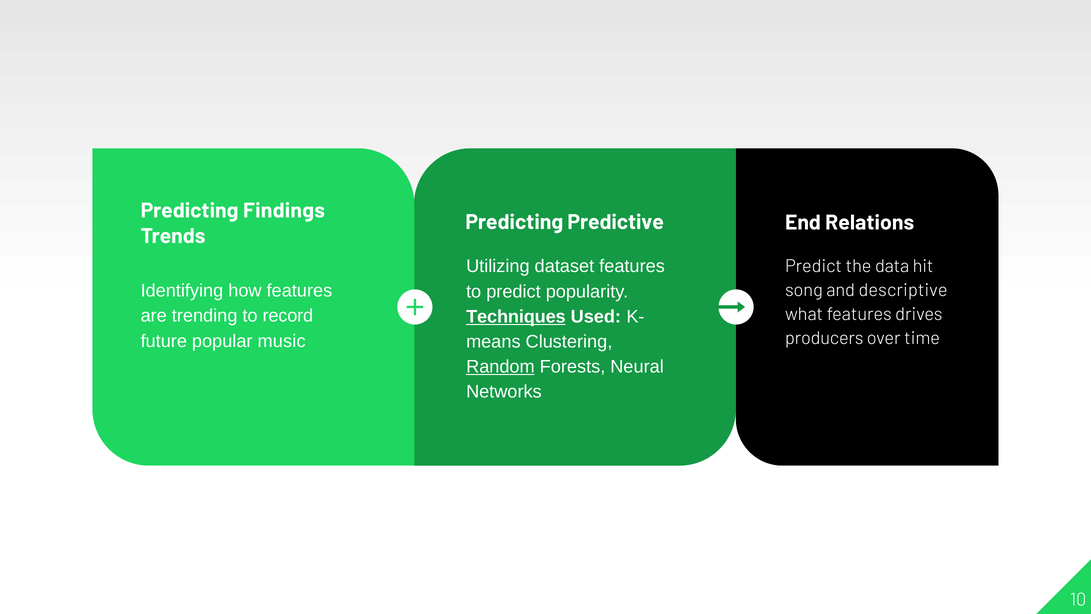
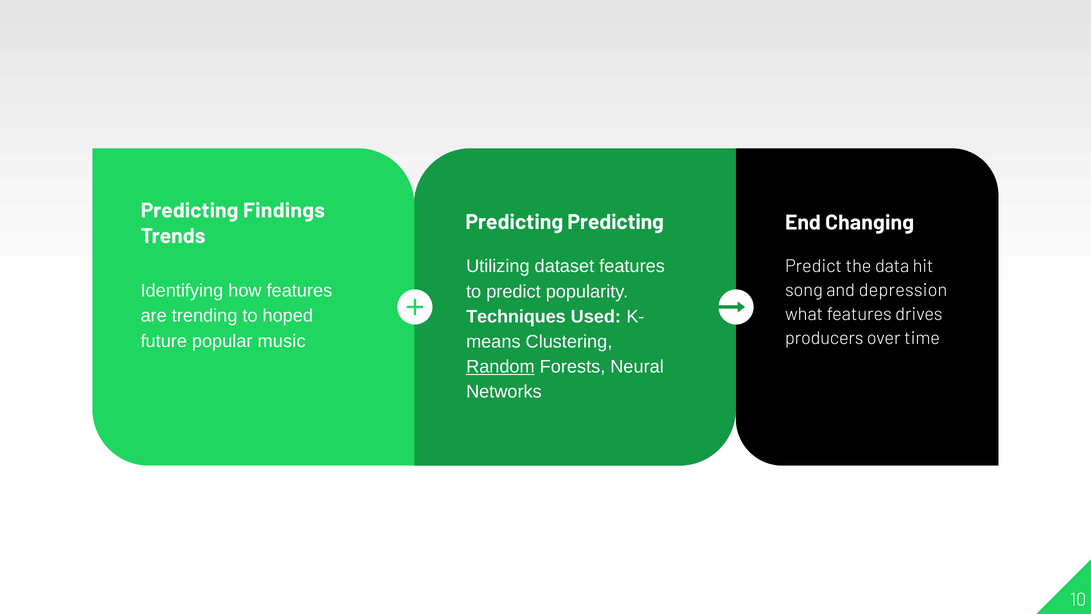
Predictive at (616, 222): Predictive -> Predicting
Relations: Relations -> Changing
descriptive: descriptive -> depression
record: record -> hoped
Techniques underline: present -> none
